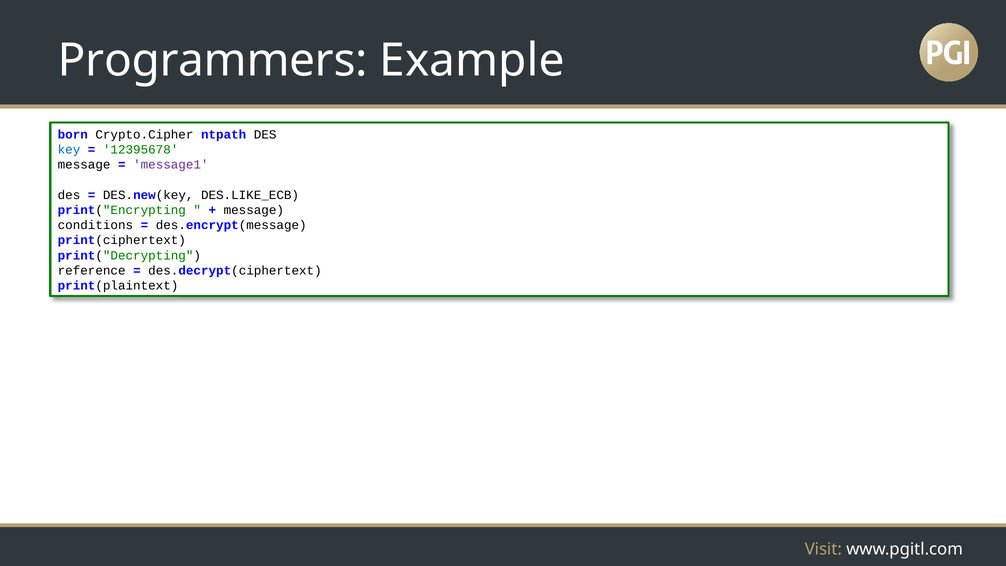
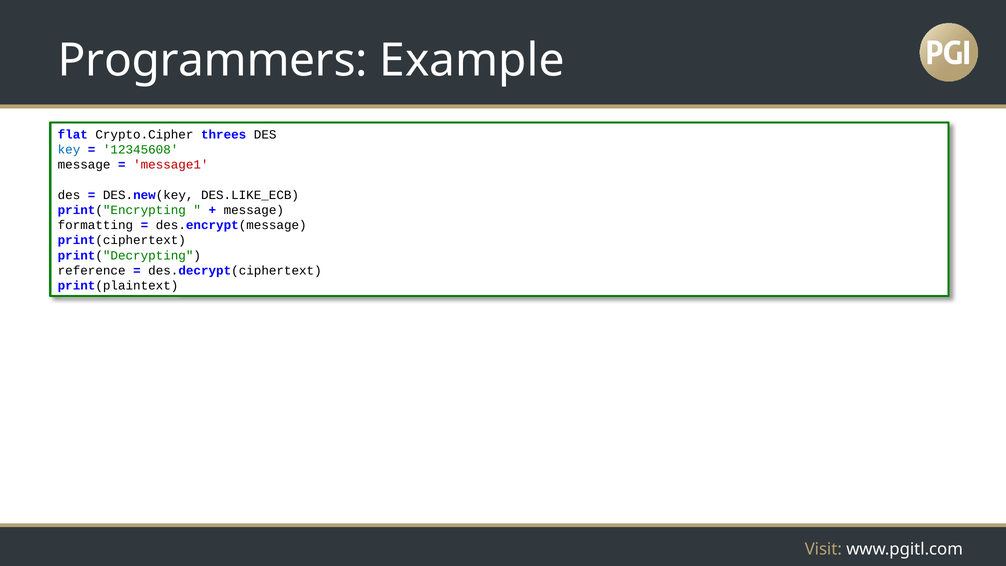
born: born -> flat
ntpath: ntpath -> threes
12395678: 12395678 -> 12345608
message1 colour: purple -> red
conditions: conditions -> formatting
